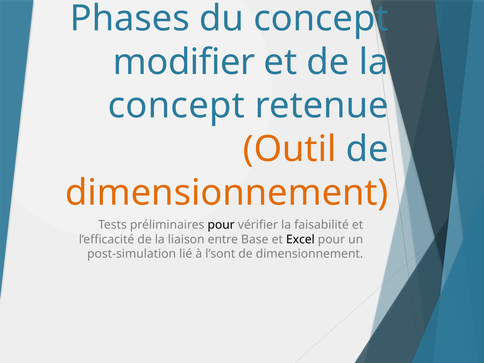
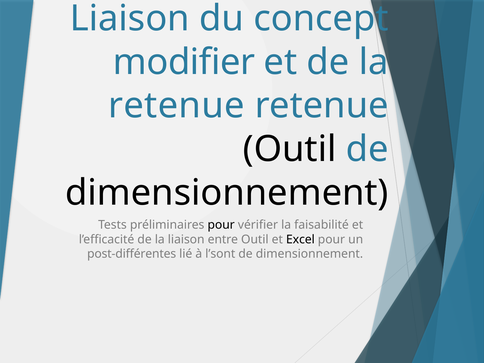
Phases at (130, 18): Phases -> Liaison
concept at (176, 106): concept -> retenue
Outil at (290, 149) colour: orange -> black
dimensionnement at (227, 193) colour: orange -> black
entre Base: Base -> Outil
post-simulation: post-simulation -> post-différentes
